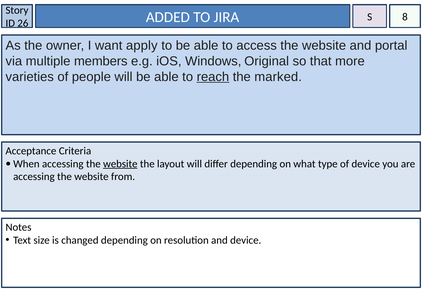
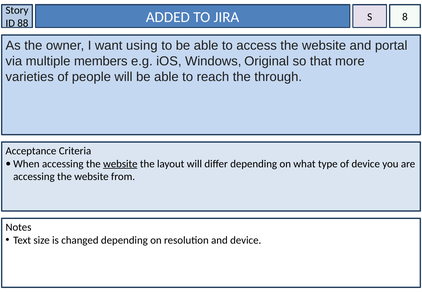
26: 26 -> 88
apply: apply -> using
reach underline: present -> none
marked: marked -> through
